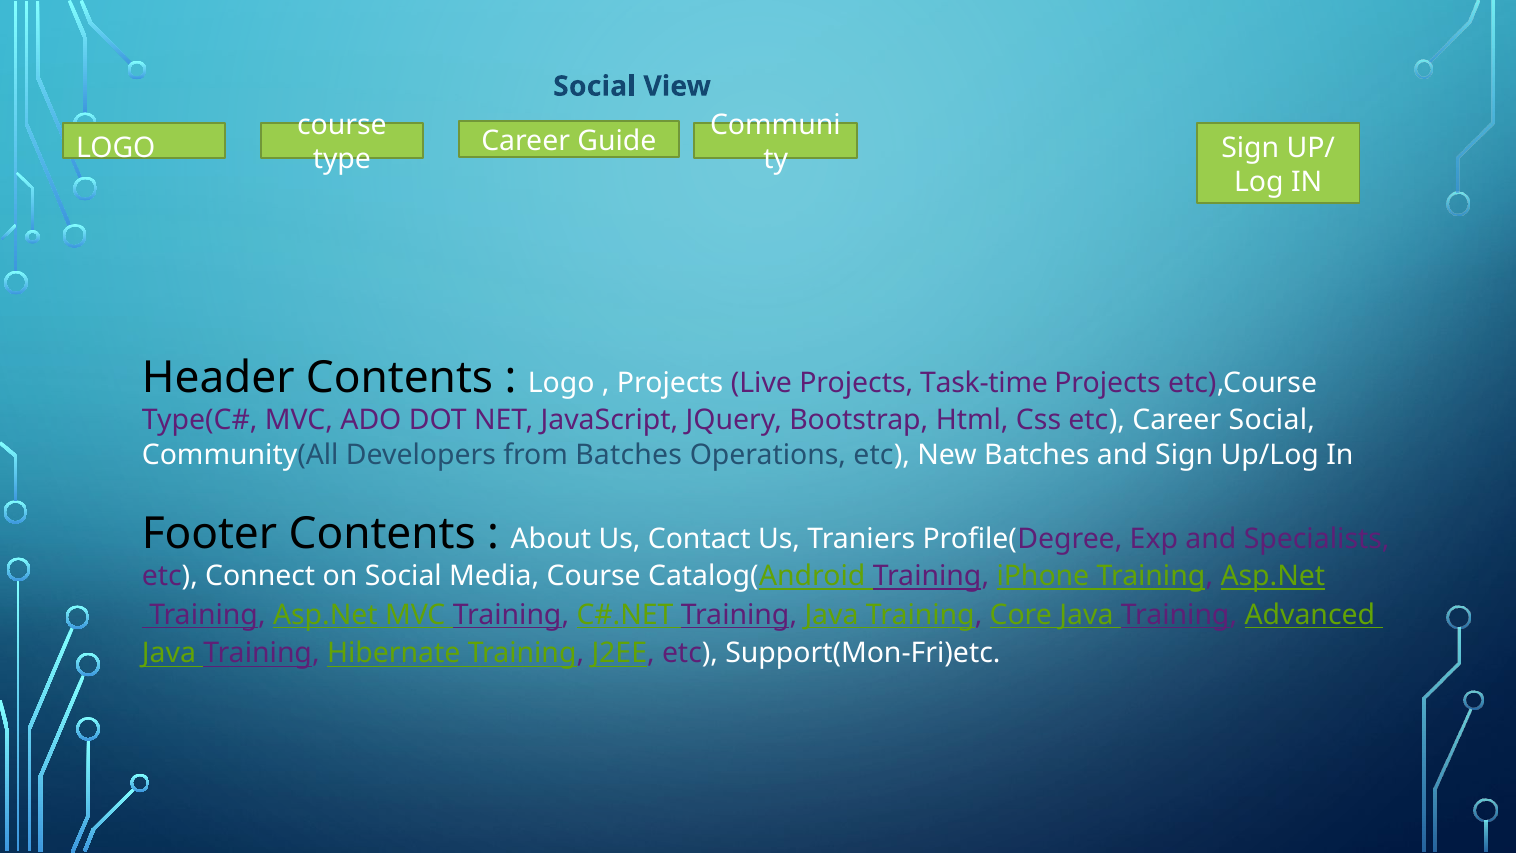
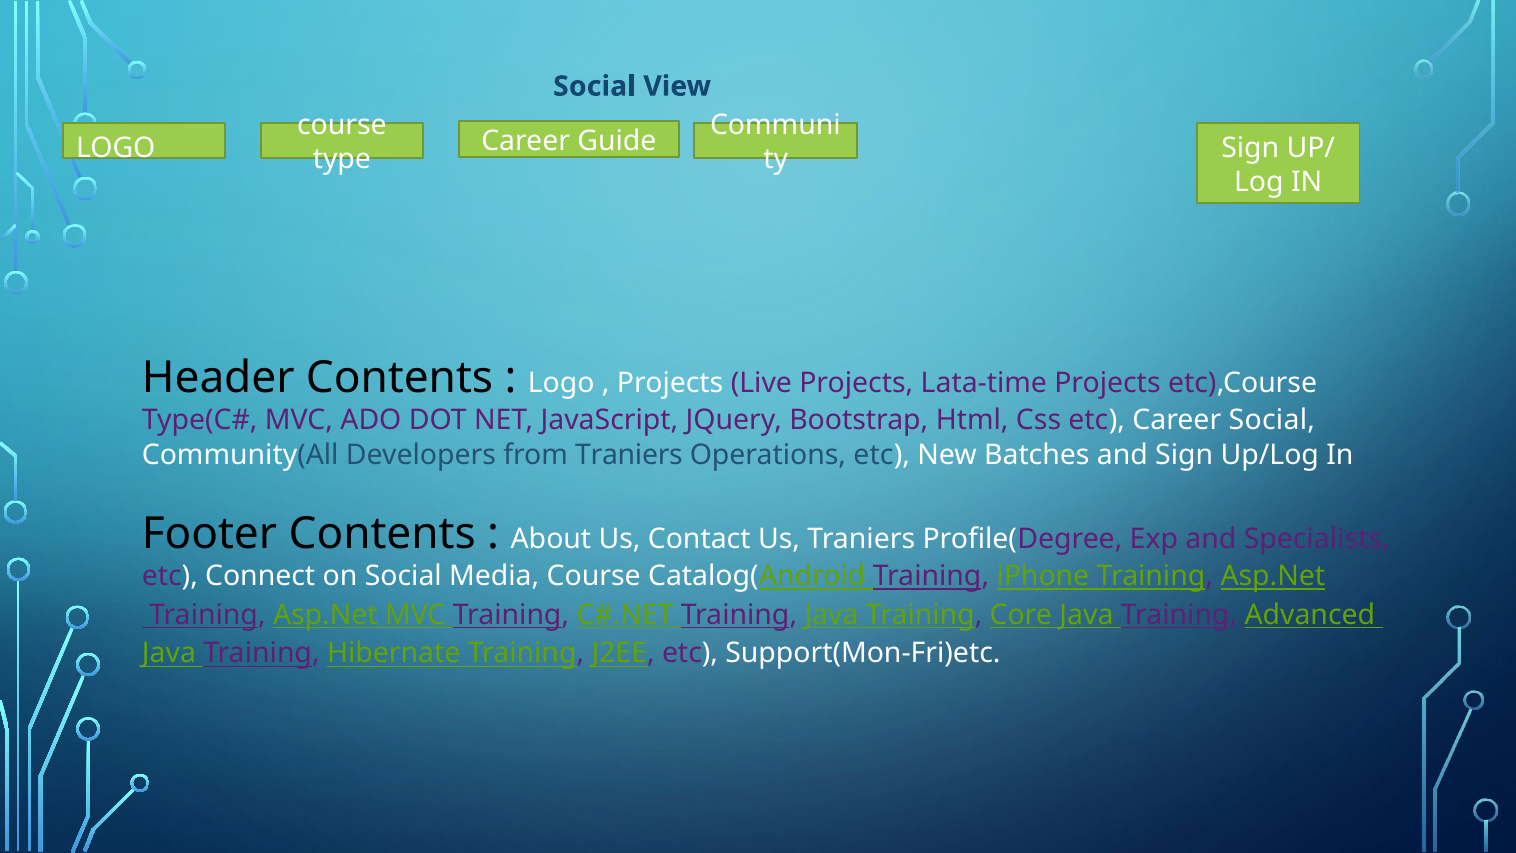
Task-time: Task-time -> Lata-time
from Batches: Batches -> Traniers
